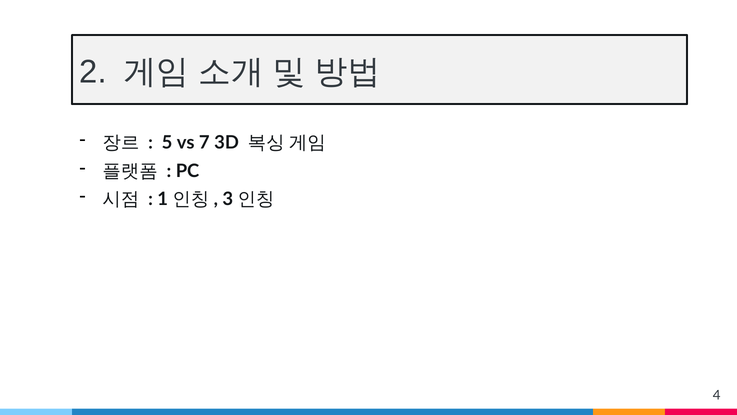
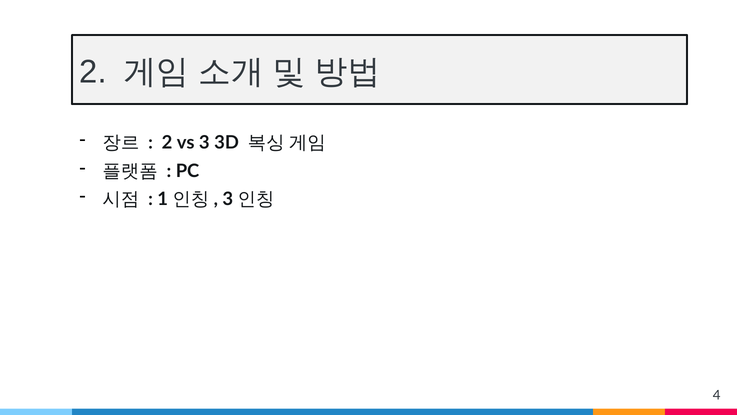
5 at (167, 143): 5 -> 2
7: 7 -> 3
